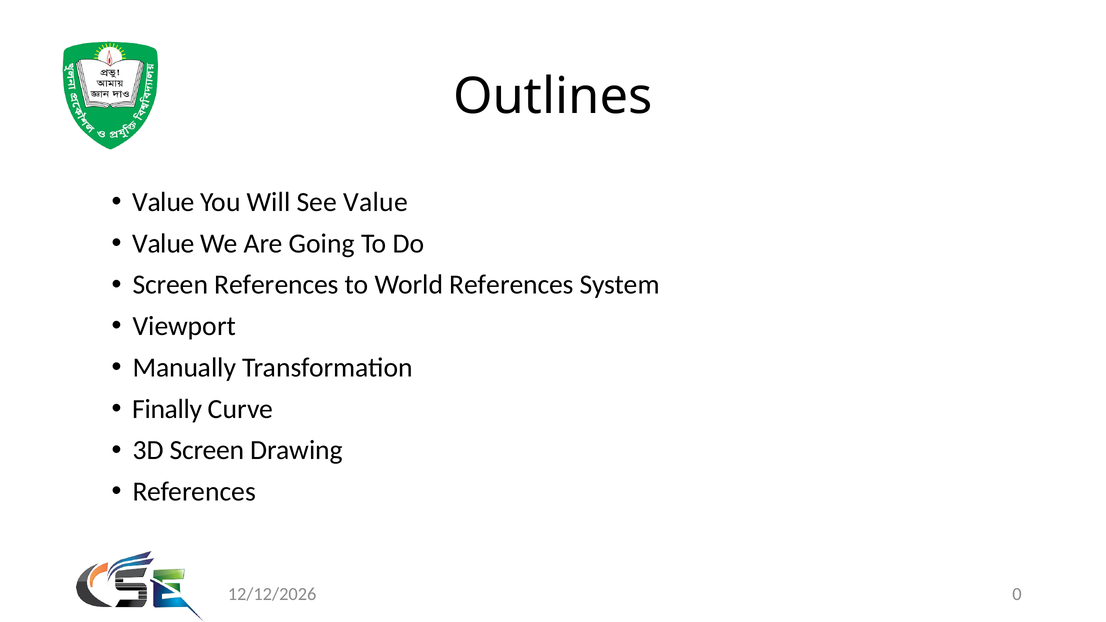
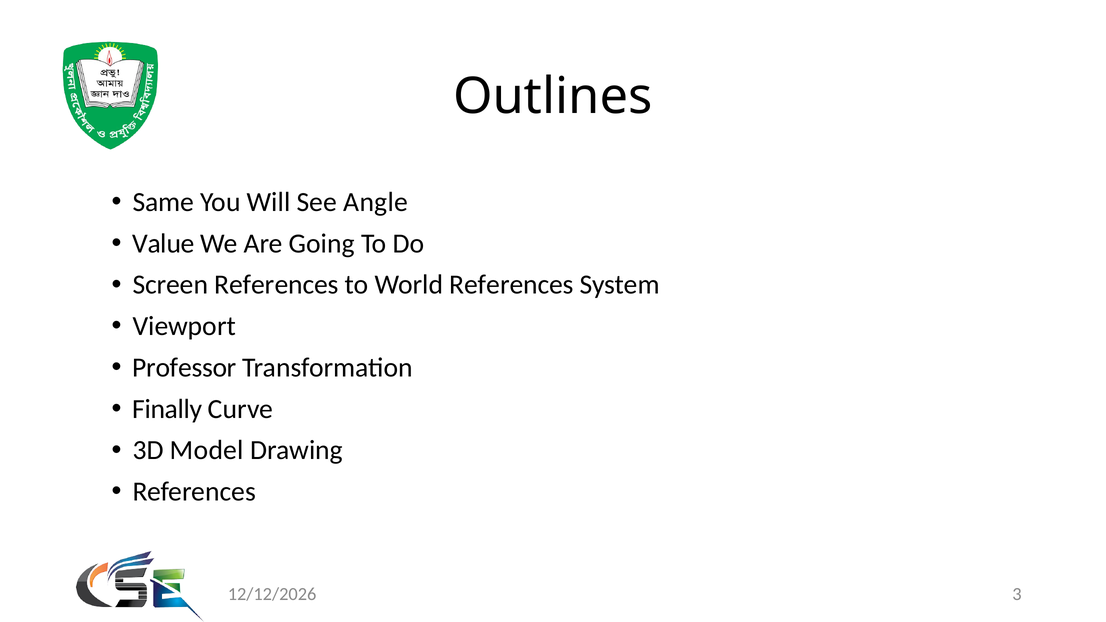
Value at (163, 202): Value -> Same
See Value: Value -> Angle
Manually: Manually -> Professor
3D Screen: Screen -> Model
0: 0 -> 3
